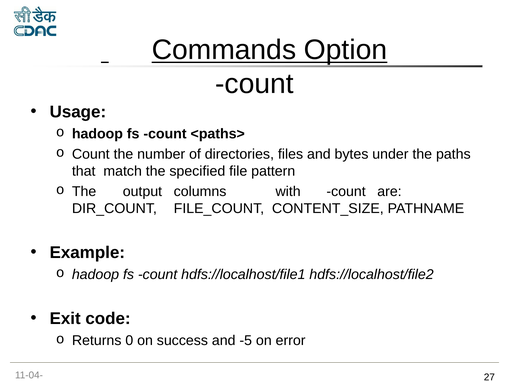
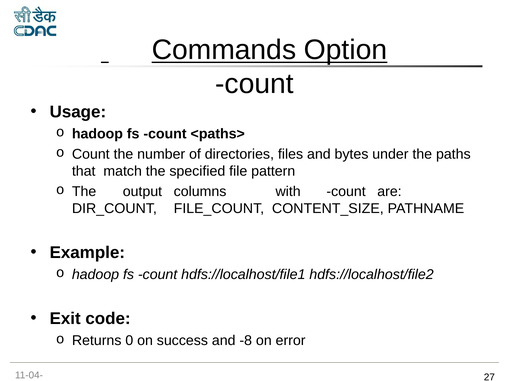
-5: -5 -> -8
